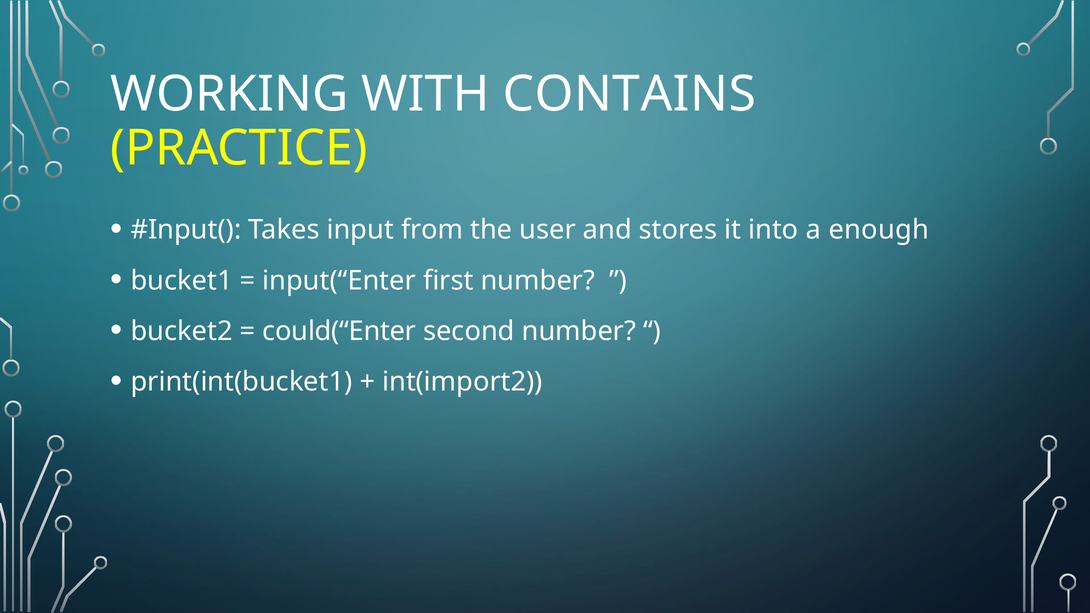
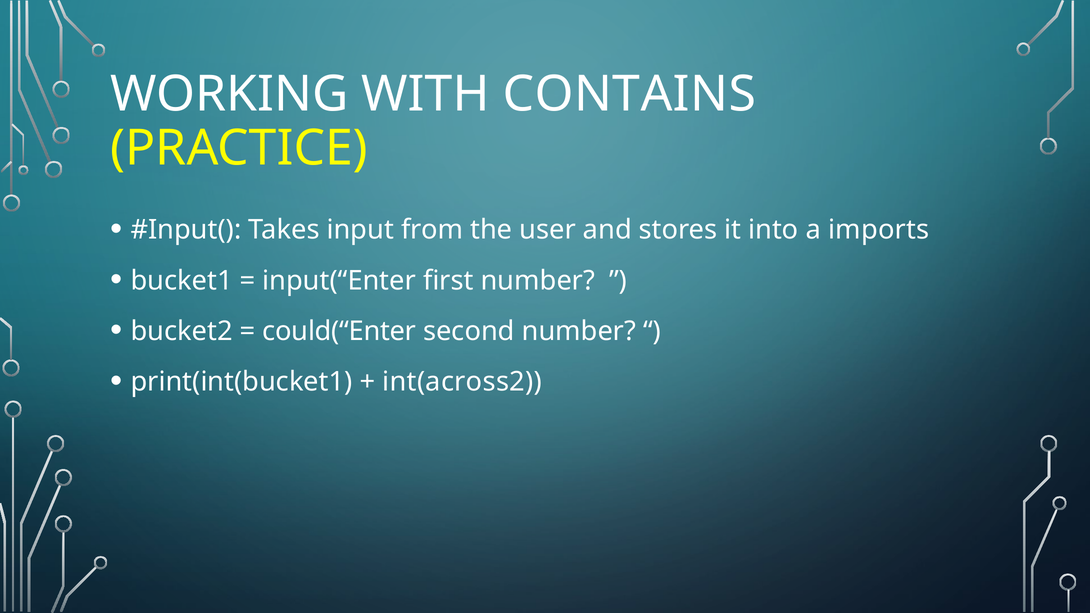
enough: enough -> imports
int(import2: int(import2 -> int(across2
